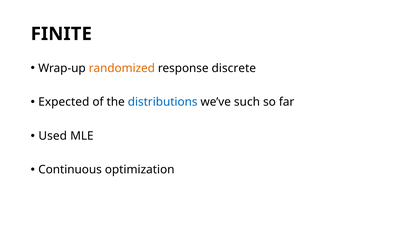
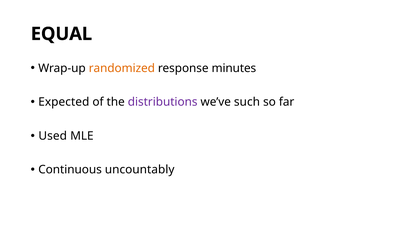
FINITE: FINITE -> EQUAL
discrete: discrete -> minutes
distributions colour: blue -> purple
optimization: optimization -> uncountably
